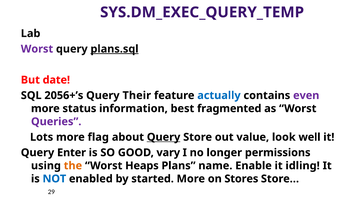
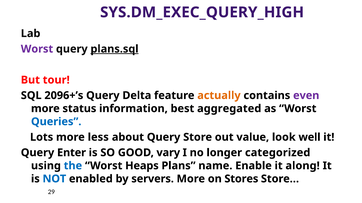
SYS.DM_EXEC_QUERY_TEMP: SYS.DM_EXEC_QUERY_TEMP -> SYS.DM_EXEC_QUERY_HIGH
date: date -> tour
2056+’s: 2056+’s -> 2096+’s
Their: Their -> Delta
actually colour: blue -> orange
fragmented: fragmented -> aggregated
Queries colour: purple -> blue
flag: flag -> less
Query at (164, 138) underline: present -> none
permissions: permissions -> categorized
the colour: orange -> blue
idling: idling -> along
started: started -> servers
